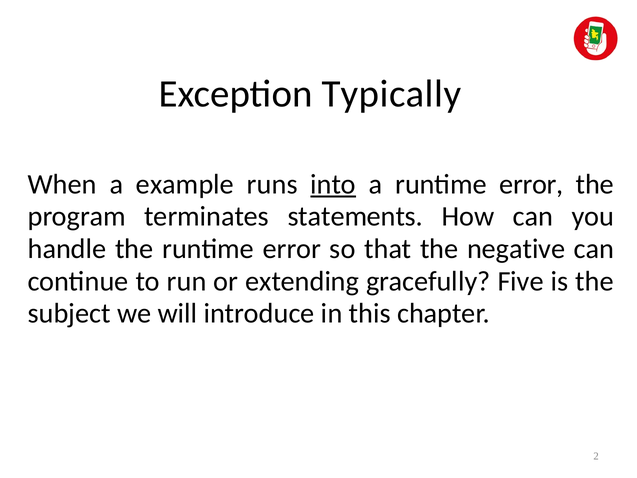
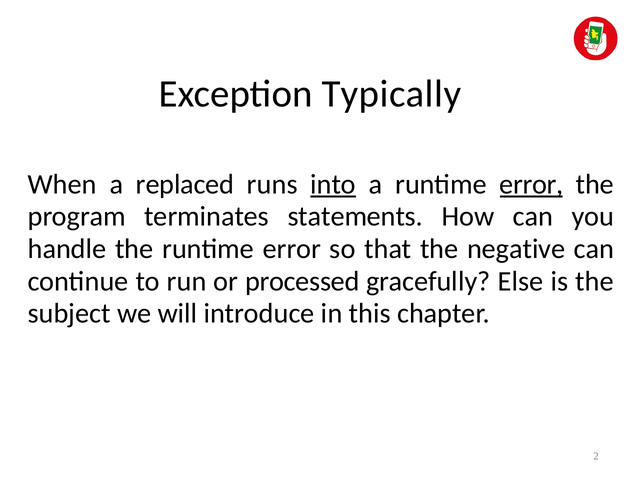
example: example -> replaced
error at (531, 184) underline: none -> present
extending: extending -> processed
Five: Five -> Else
